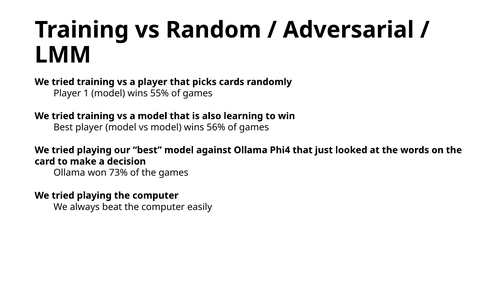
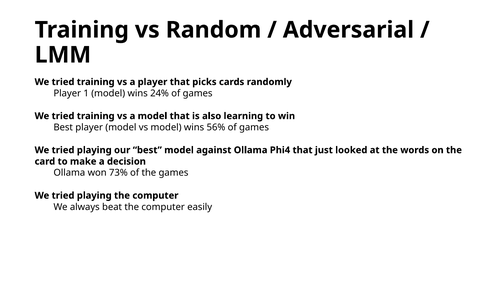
55%: 55% -> 24%
